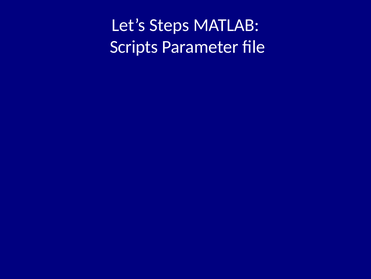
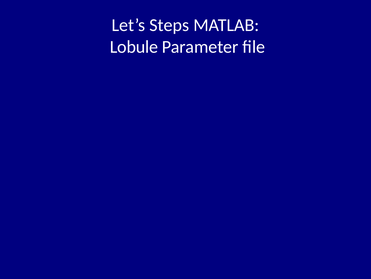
Scripts: Scripts -> Lobule
